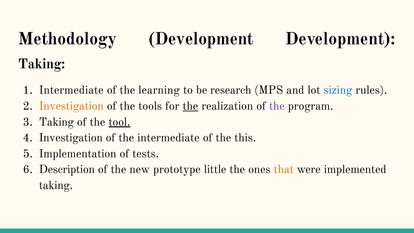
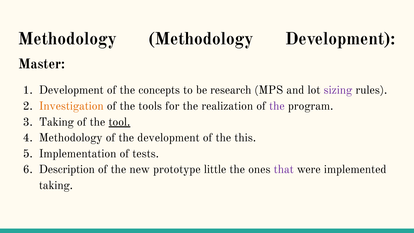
Methodology Development: Development -> Methodology
Taking at (42, 64): Taking -> Master
Intermediate at (71, 90): Intermediate -> Development
learning: learning -> concepts
sizing colour: blue -> purple
the at (190, 106) underline: present -> none
Investigation at (71, 138): Investigation -> Methodology
the intermediate: intermediate -> development
that colour: orange -> purple
